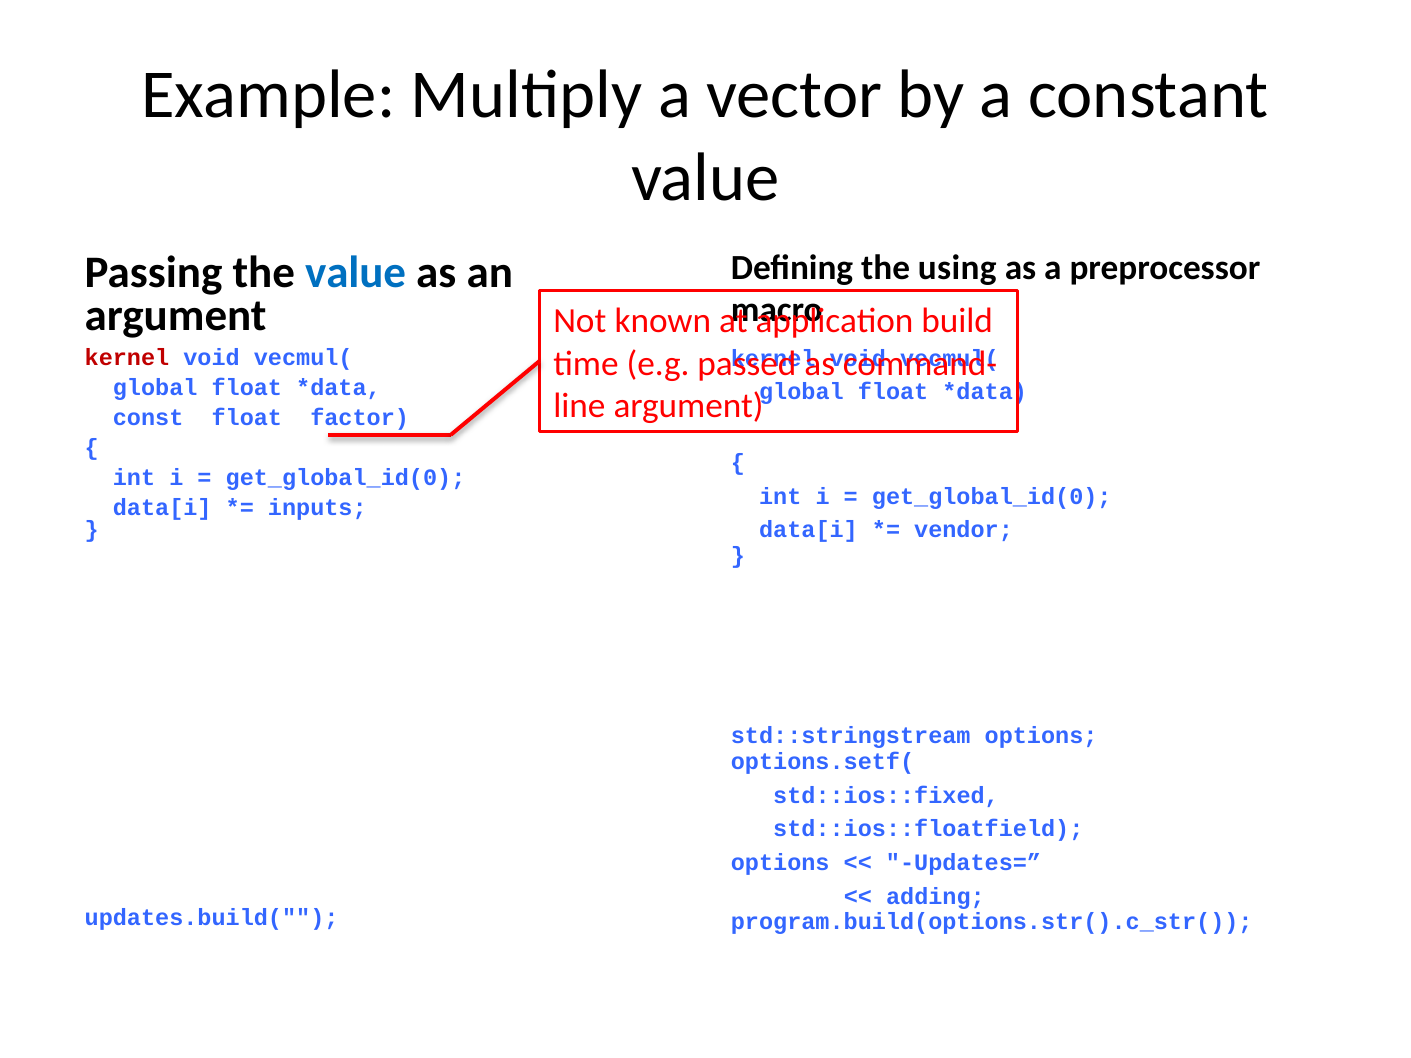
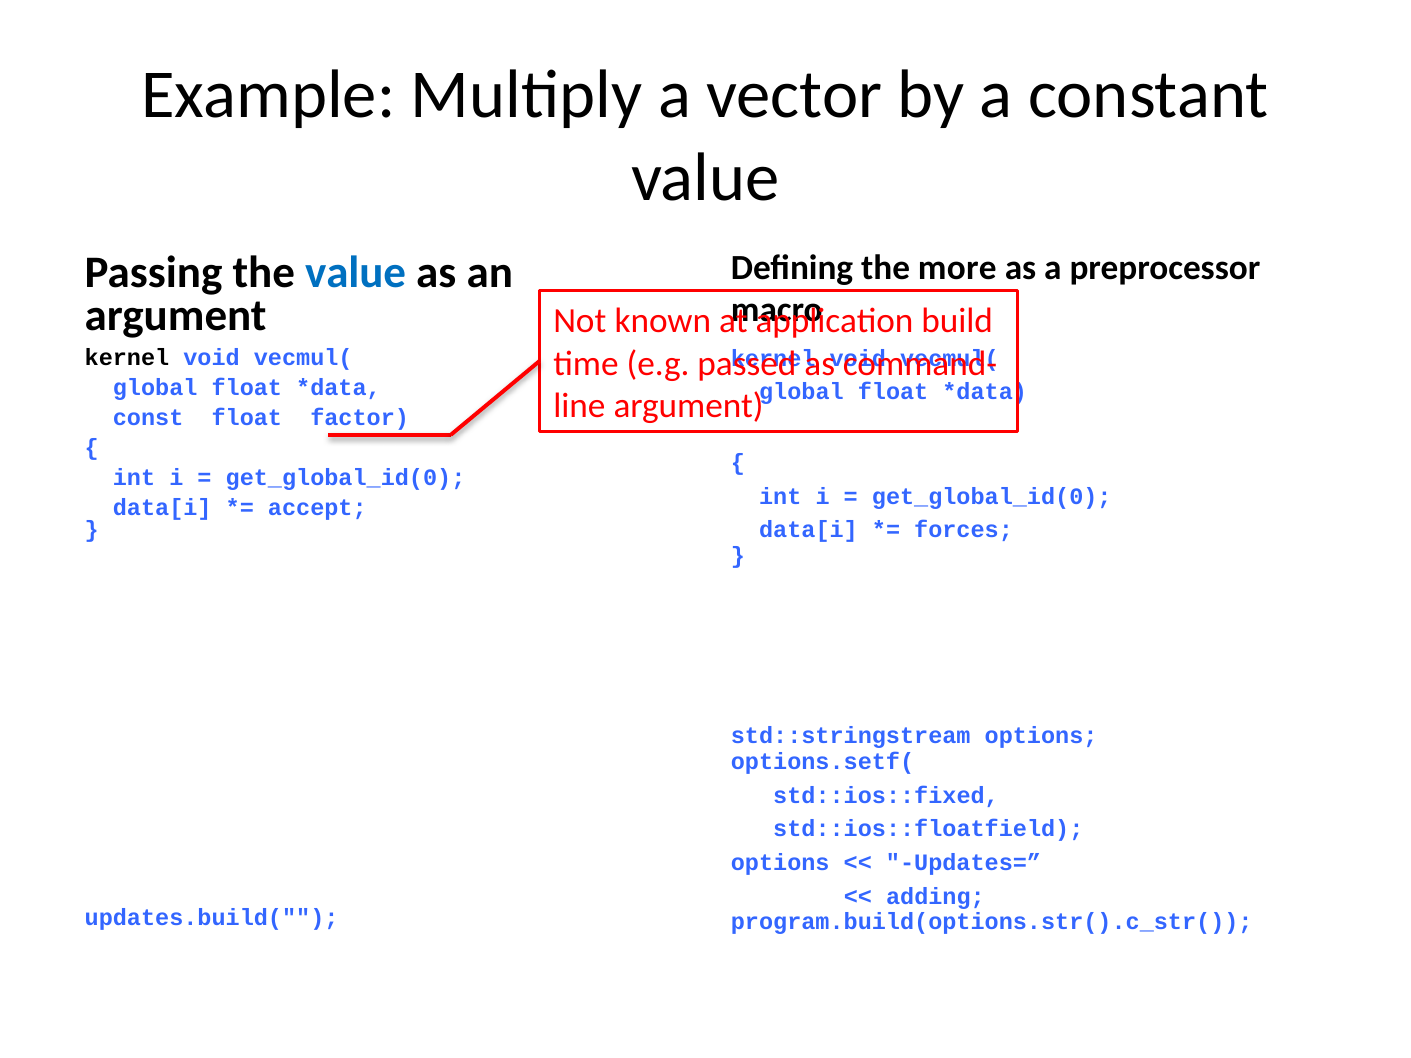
using: using -> more
kernel at (127, 357) colour: red -> black
inputs: inputs -> accept
vendor: vendor -> forces
